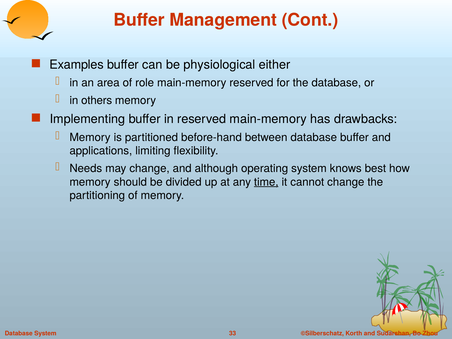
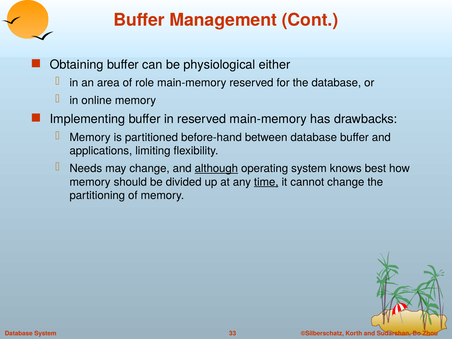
Examples: Examples -> Obtaining
others: others -> online
although underline: none -> present
